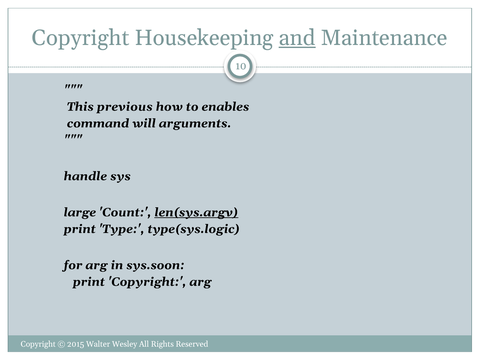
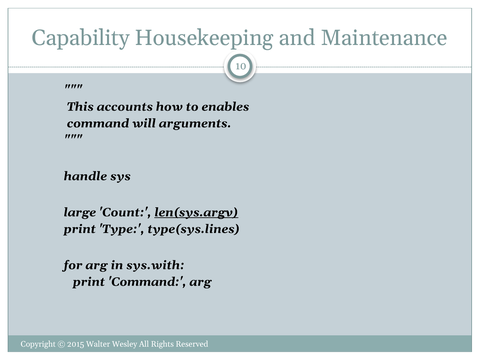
Copyright at (81, 38): Copyright -> Capability
and underline: present -> none
previous: previous -> accounts
type(sys.logic: type(sys.logic -> type(sys.lines
sys.soon: sys.soon -> sys.with
print Copyright: Copyright -> Command
